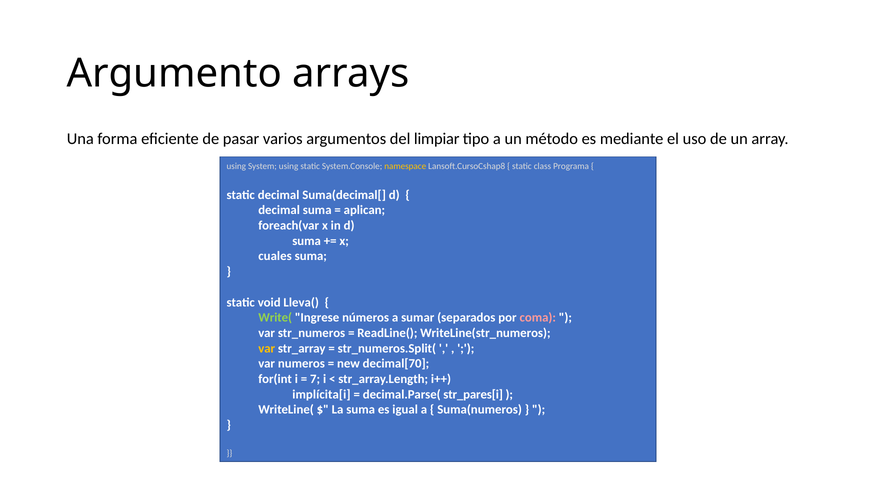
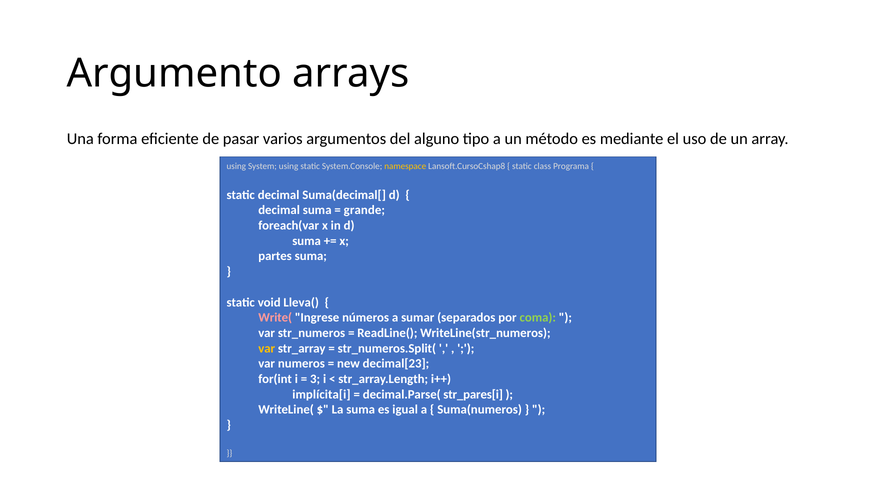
limpiar: limpiar -> alguno
aplican: aplican -> grande
cuales: cuales -> partes
Write( colour: light green -> pink
coma colour: pink -> light green
decimal[70: decimal[70 -> decimal[23
7: 7 -> 3
